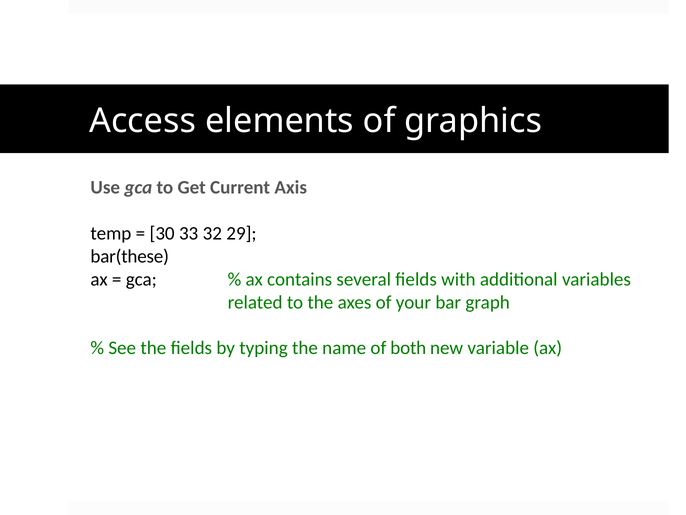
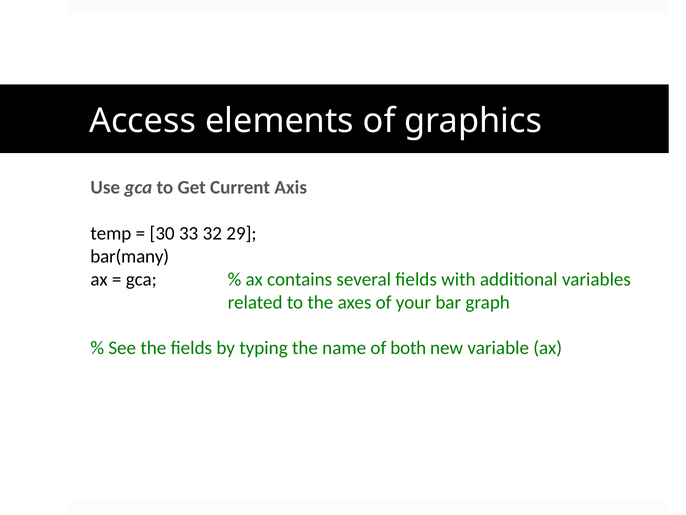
bar(these: bar(these -> bar(many
